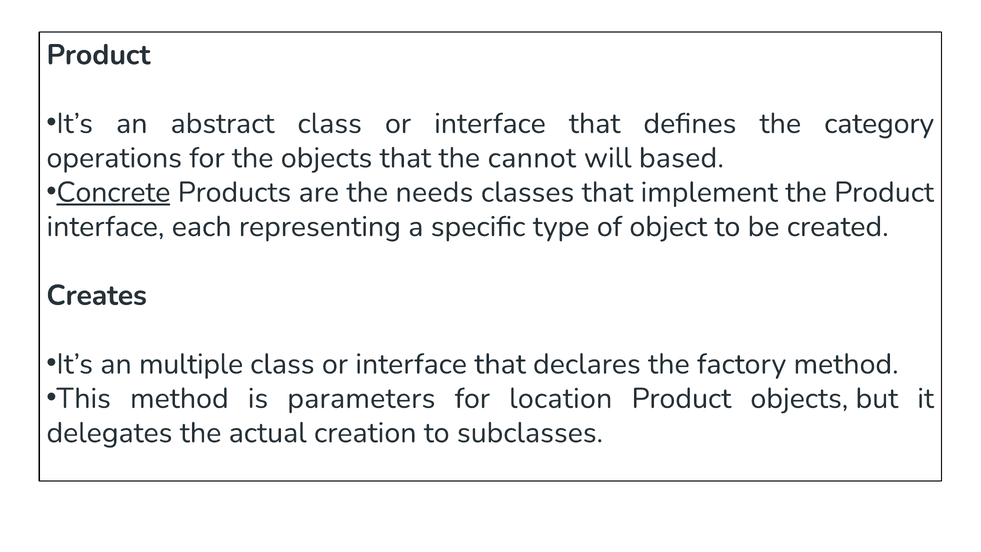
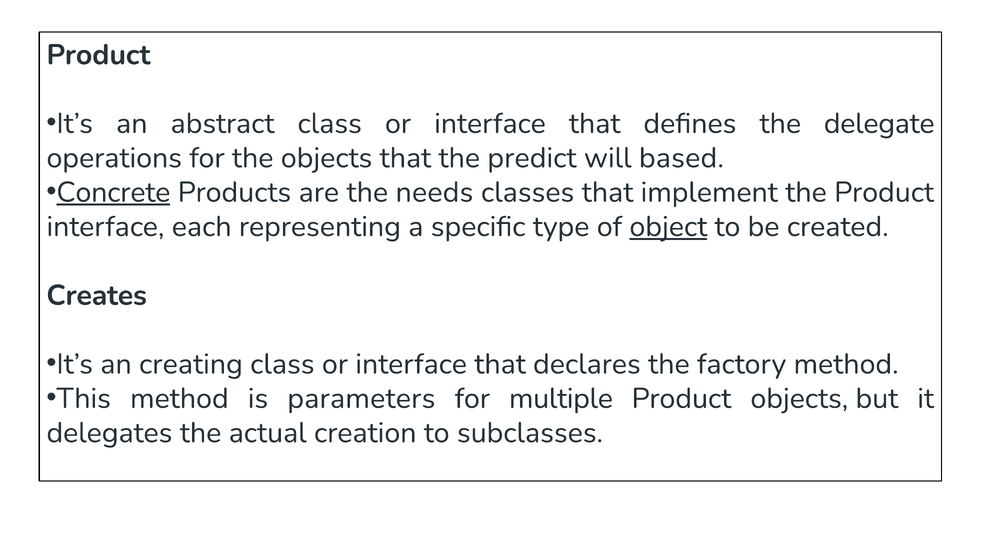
category: category -> delegate
cannot: cannot -> predict
object underline: none -> present
multiple: multiple -> creating
location: location -> multiple
